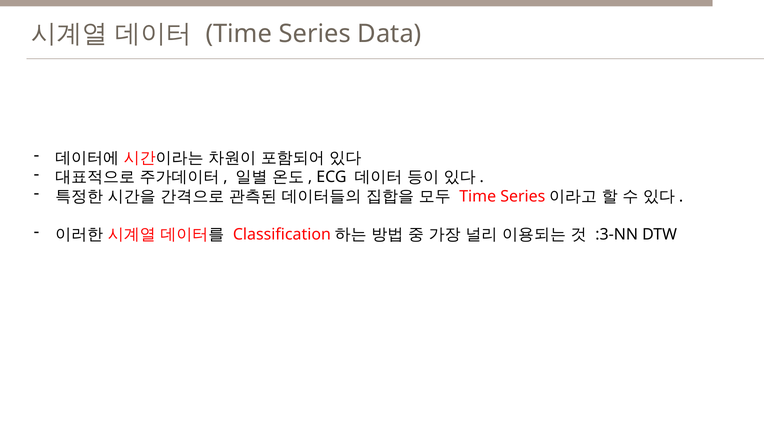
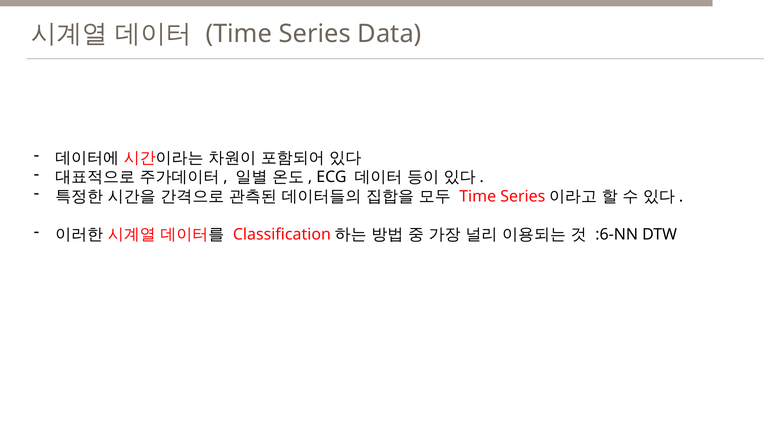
:3-NN: :3-NN -> :6-NN
